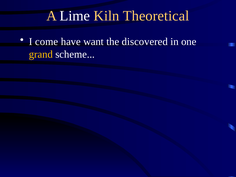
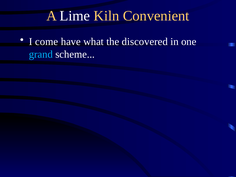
Theoretical: Theoretical -> Convenient
want: want -> what
grand colour: yellow -> light blue
